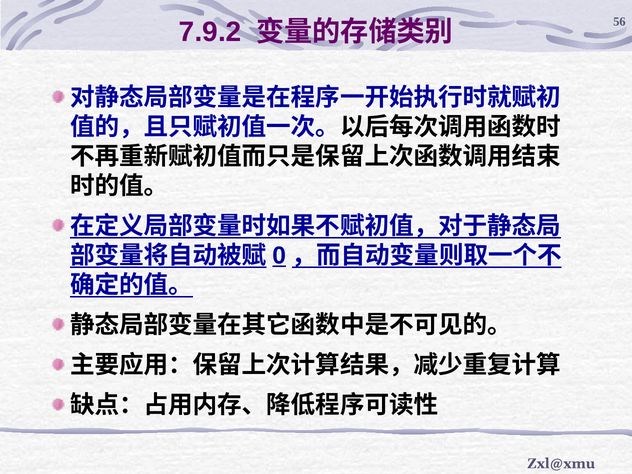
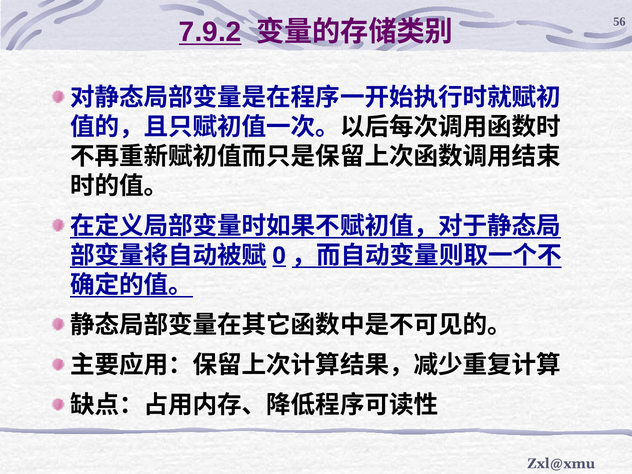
7.9.2 underline: none -> present
